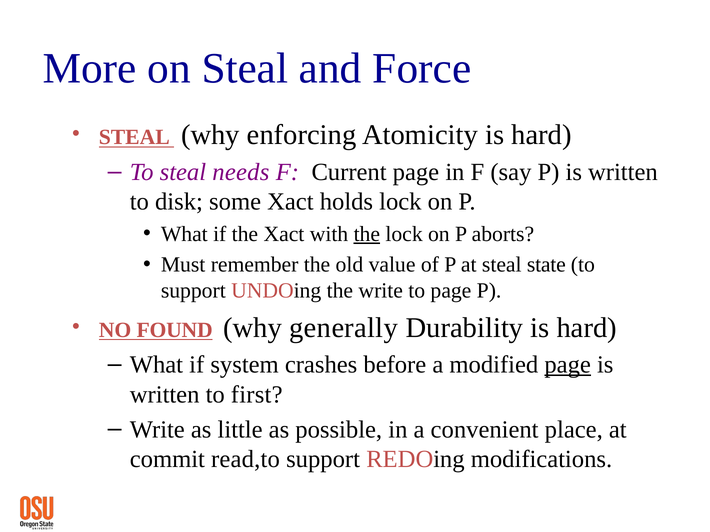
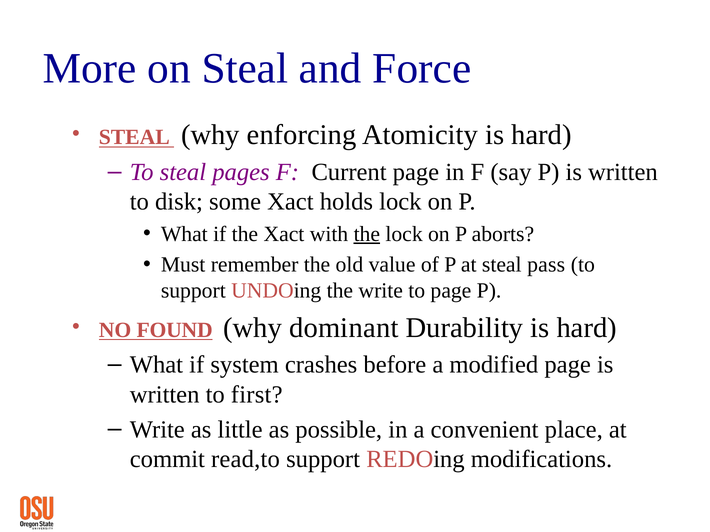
needs: needs -> pages
state: state -> pass
generally: generally -> dominant
page at (568, 365) underline: present -> none
